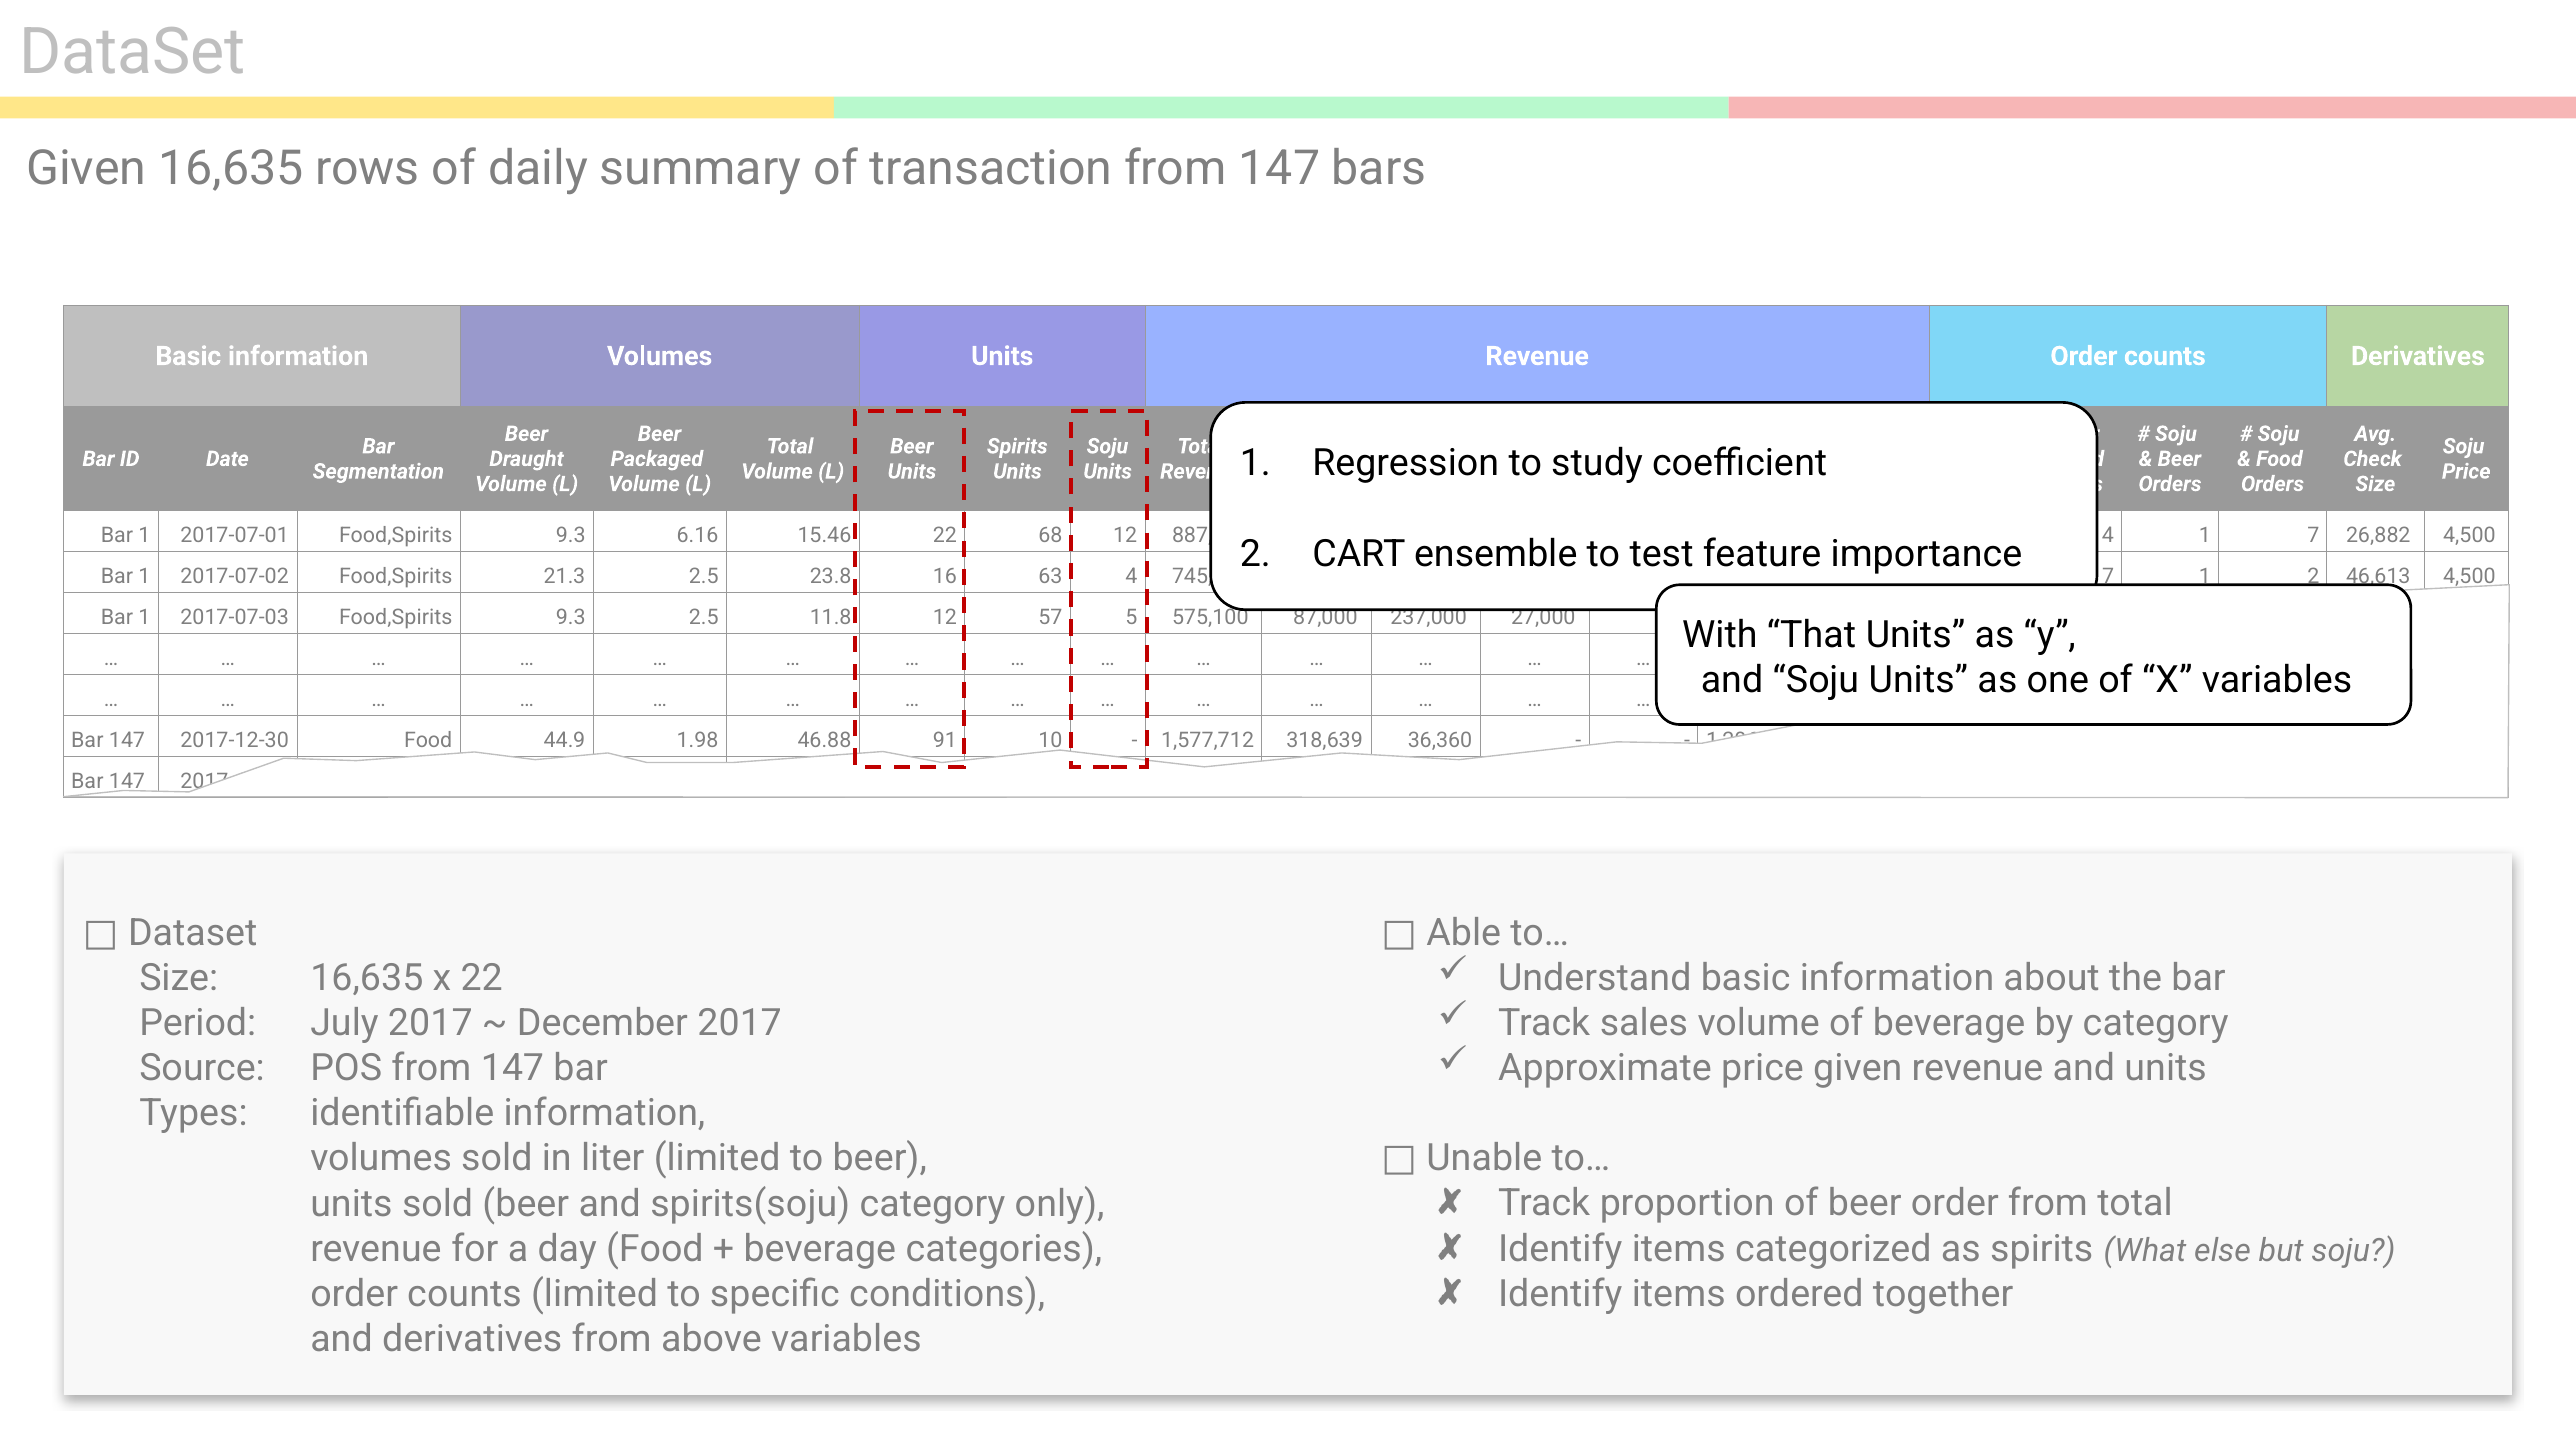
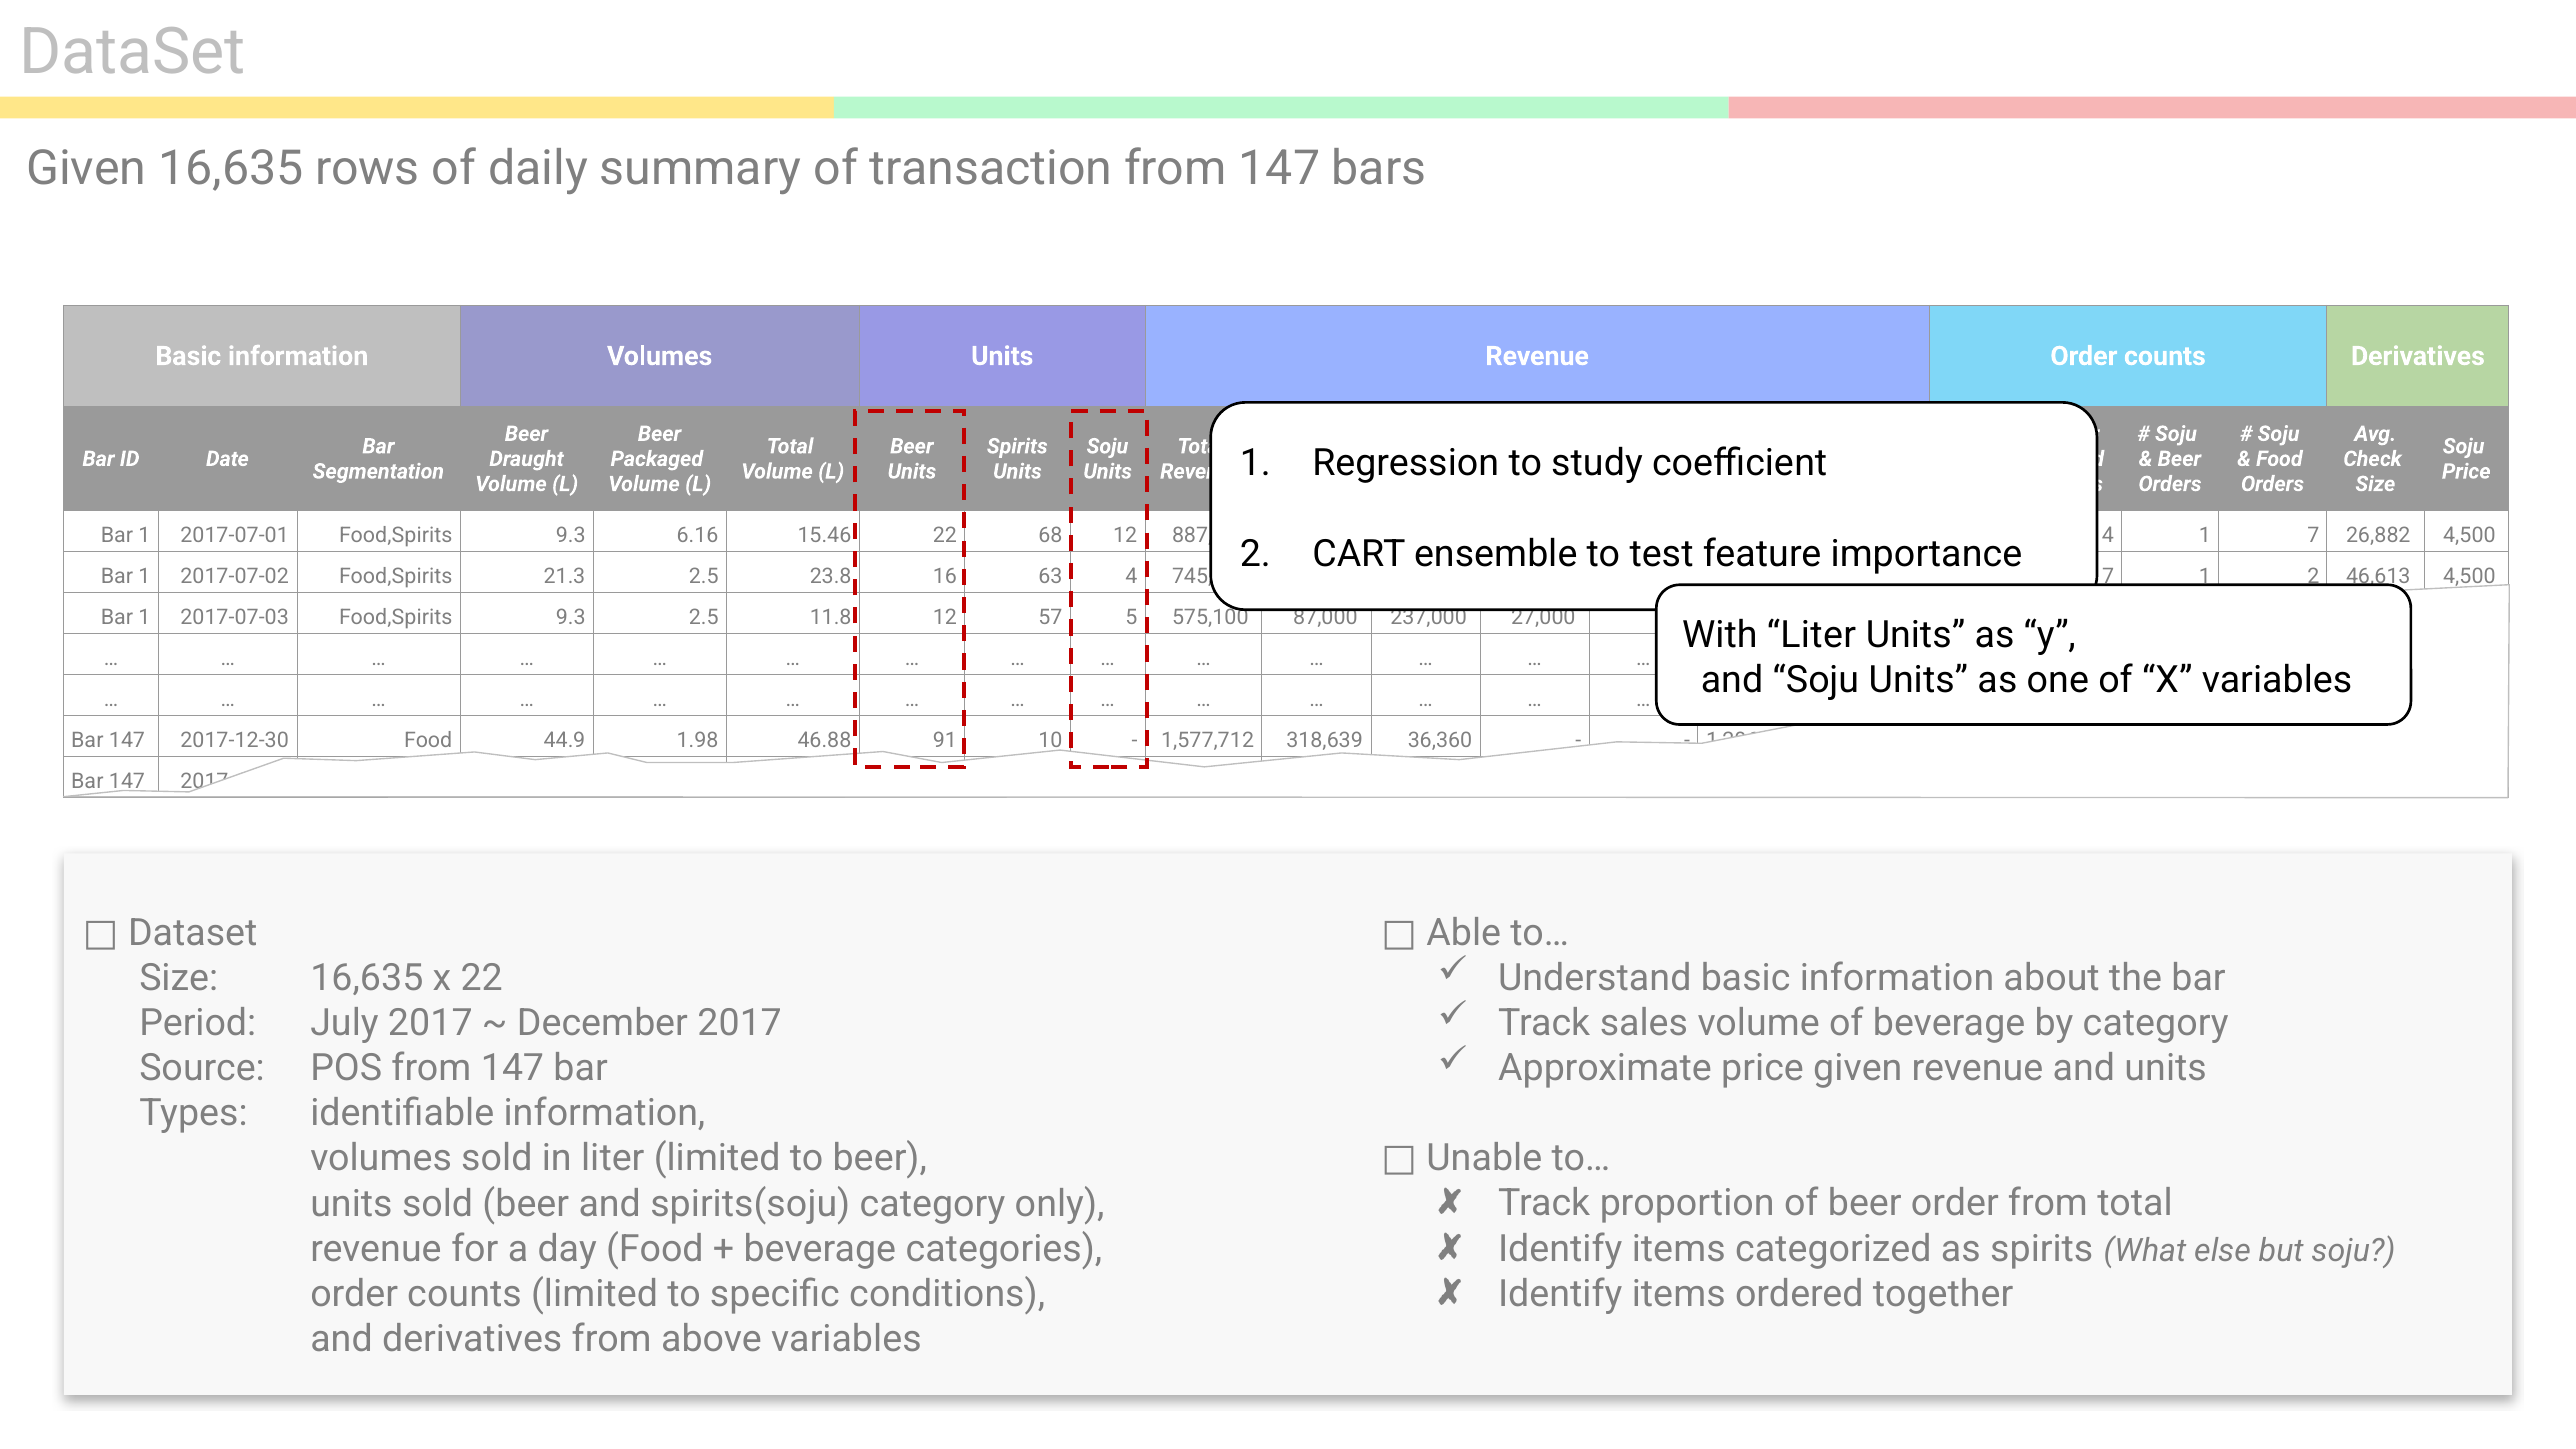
That at (1812, 635): That -> Liter
